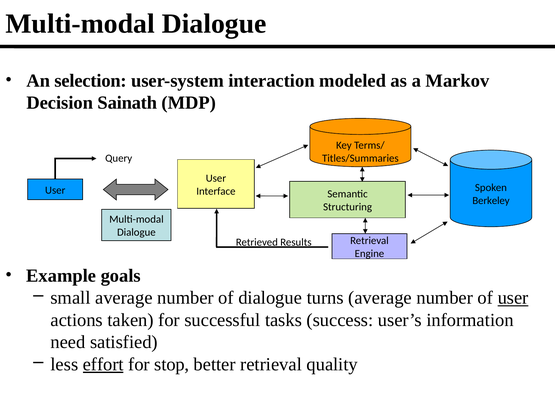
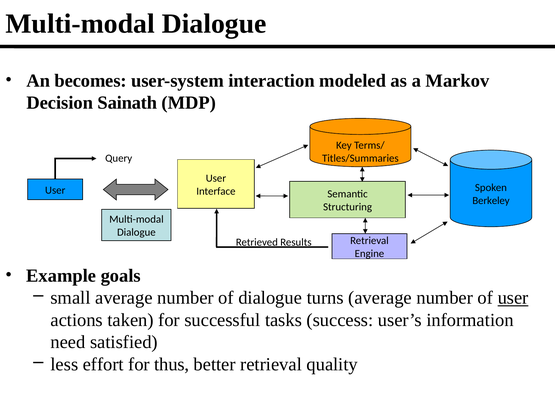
selection: selection -> becomes
effort underline: present -> none
stop: stop -> thus
